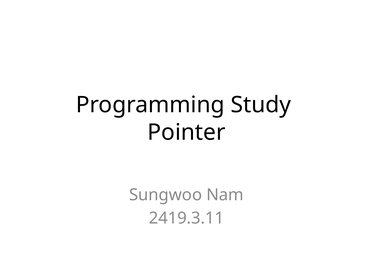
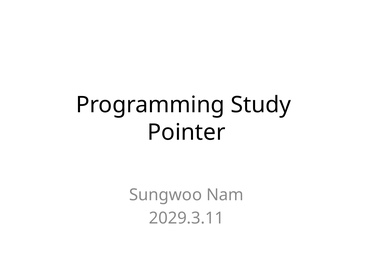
2419.3.11: 2419.3.11 -> 2029.3.11
